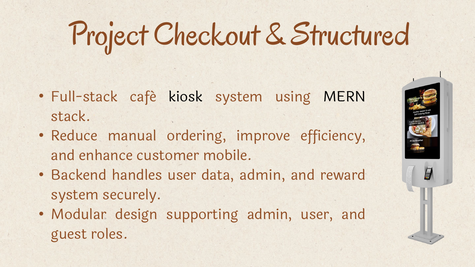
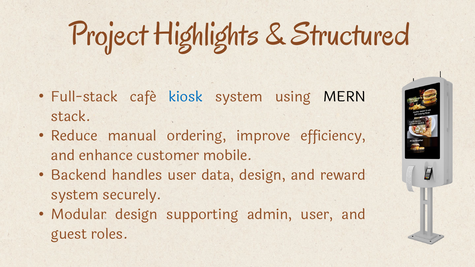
Checkout: Checkout -> Highlights
kiosk colour: black -> blue
data admin: admin -> design
